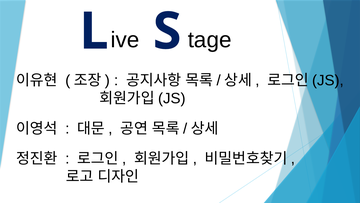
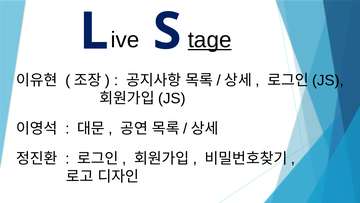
tage underline: none -> present
